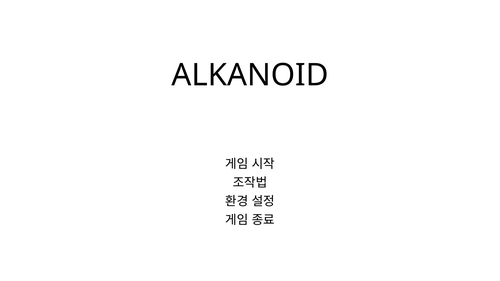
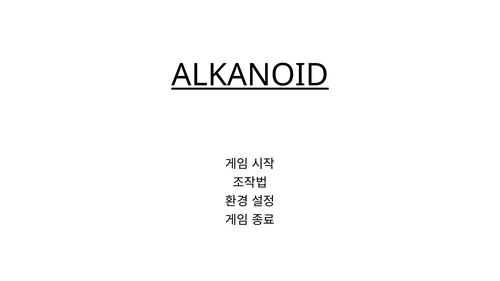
ALKANOID underline: none -> present
